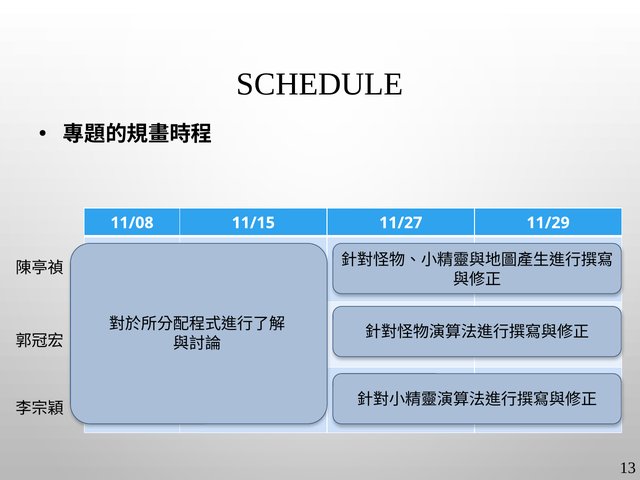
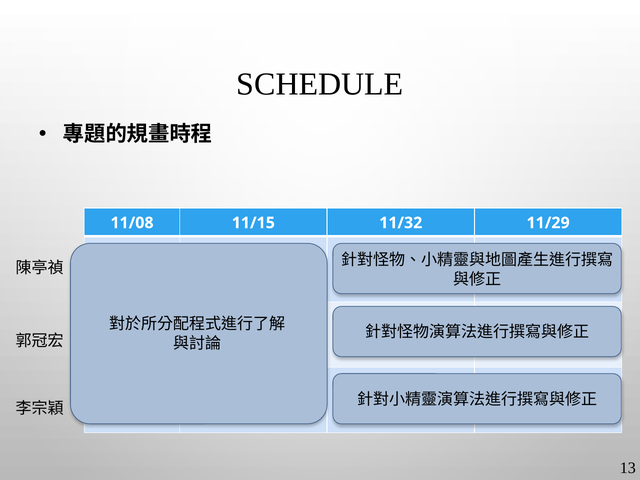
11/27: 11/27 -> 11/32
